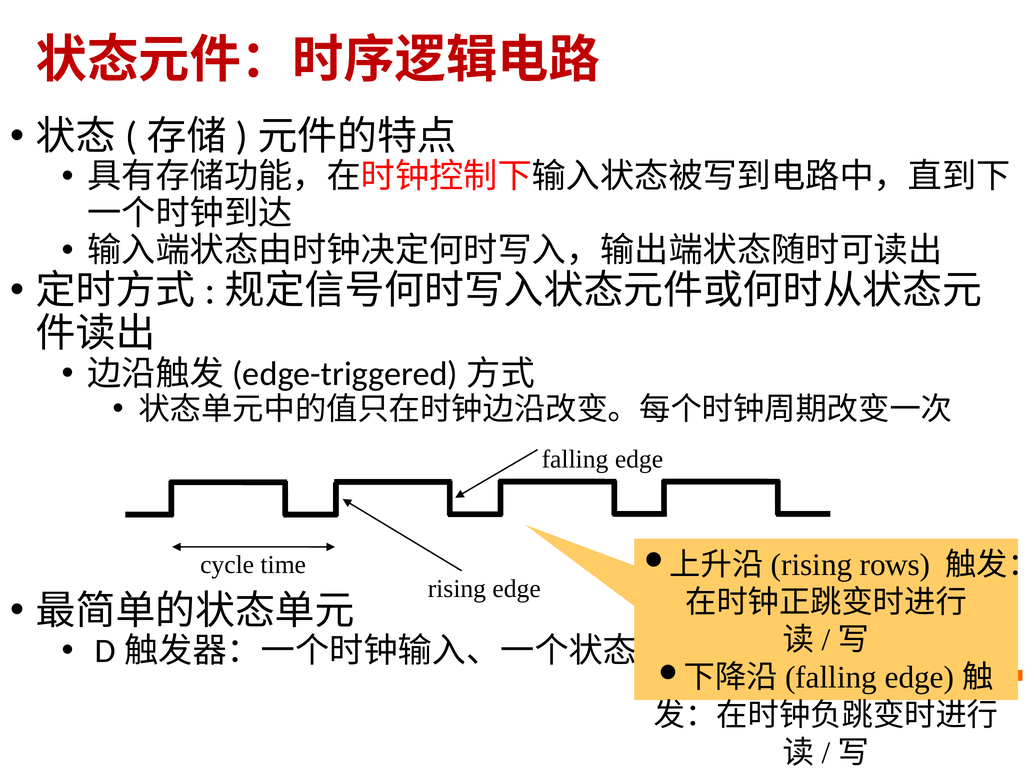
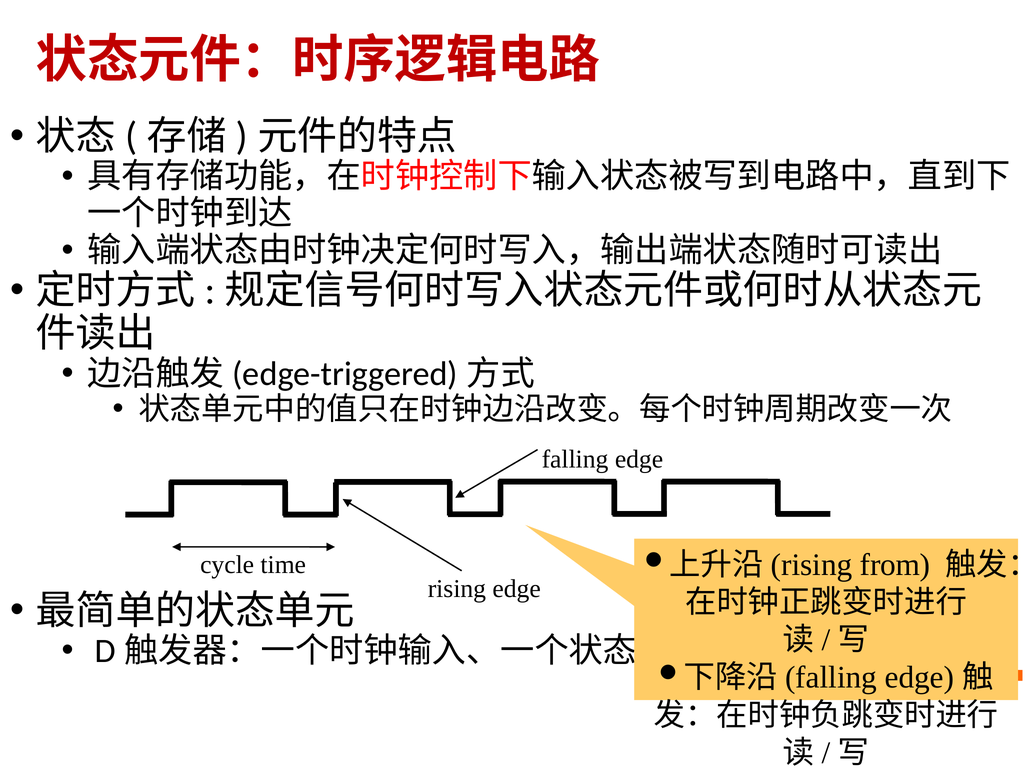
rows: rows -> from
